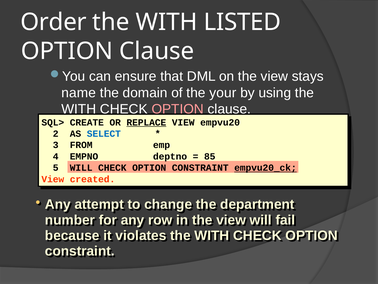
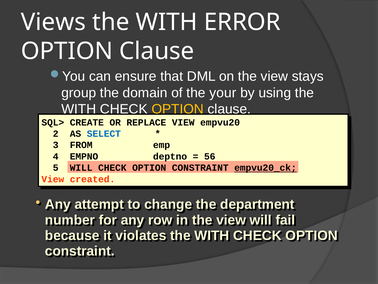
Order: Order -> Views
LISTED: LISTED -> ERROR
name: name -> group
OPTION at (178, 109) colour: pink -> yellow
REPLACE underline: present -> none
85: 85 -> 56
